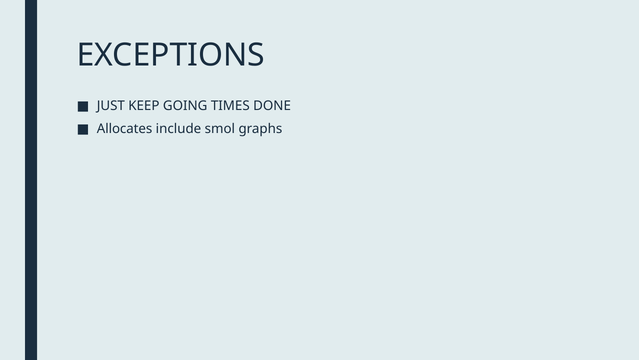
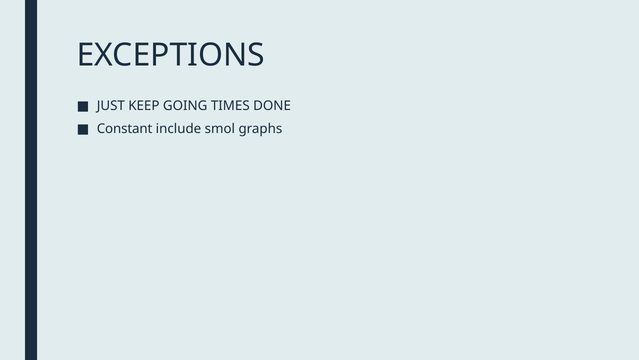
Allocates: Allocates -> Constant
